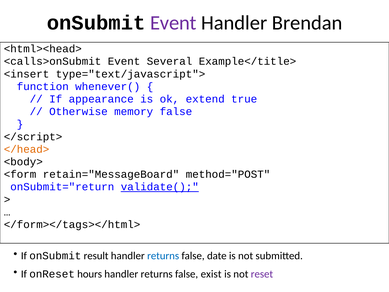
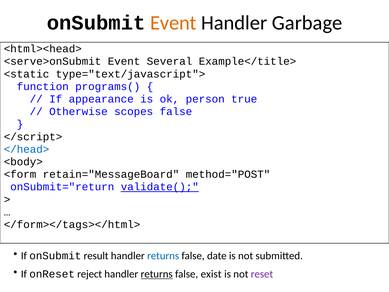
Event at (173, 23) colour: purple -> orange
Brendan: Brendan -> Garbage
<calls>onSubmit: <calls>onSubmit -> <serve>onSubmit
<insert: <insert -> <static
whenever(: whenever( -> programs(
extend: extend -> person
memory: memory -> scopes
</head> colour: orange -> blue
hours: hours -> reject
returns at (157, 274) underline: none -> present
